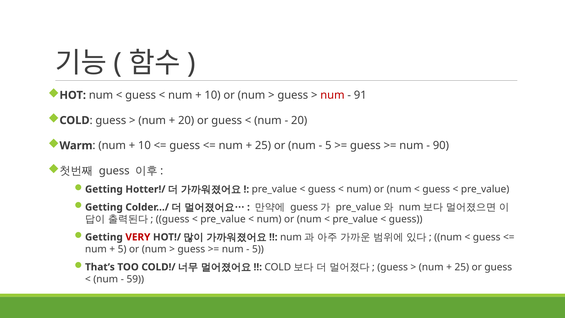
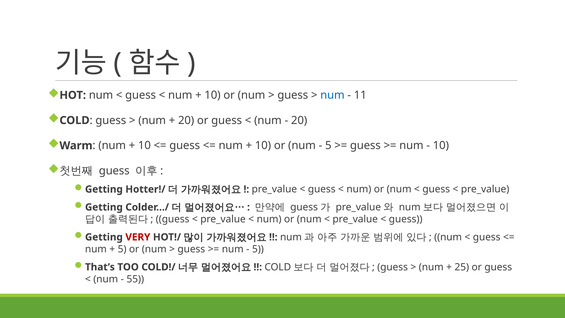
num at (332, 95) colour: red -> blue
91: 91 -> 11
25 at (263, 145): 25 -> 10
90 at (441, 145): 90 -> 10
59: 59 -> 55
